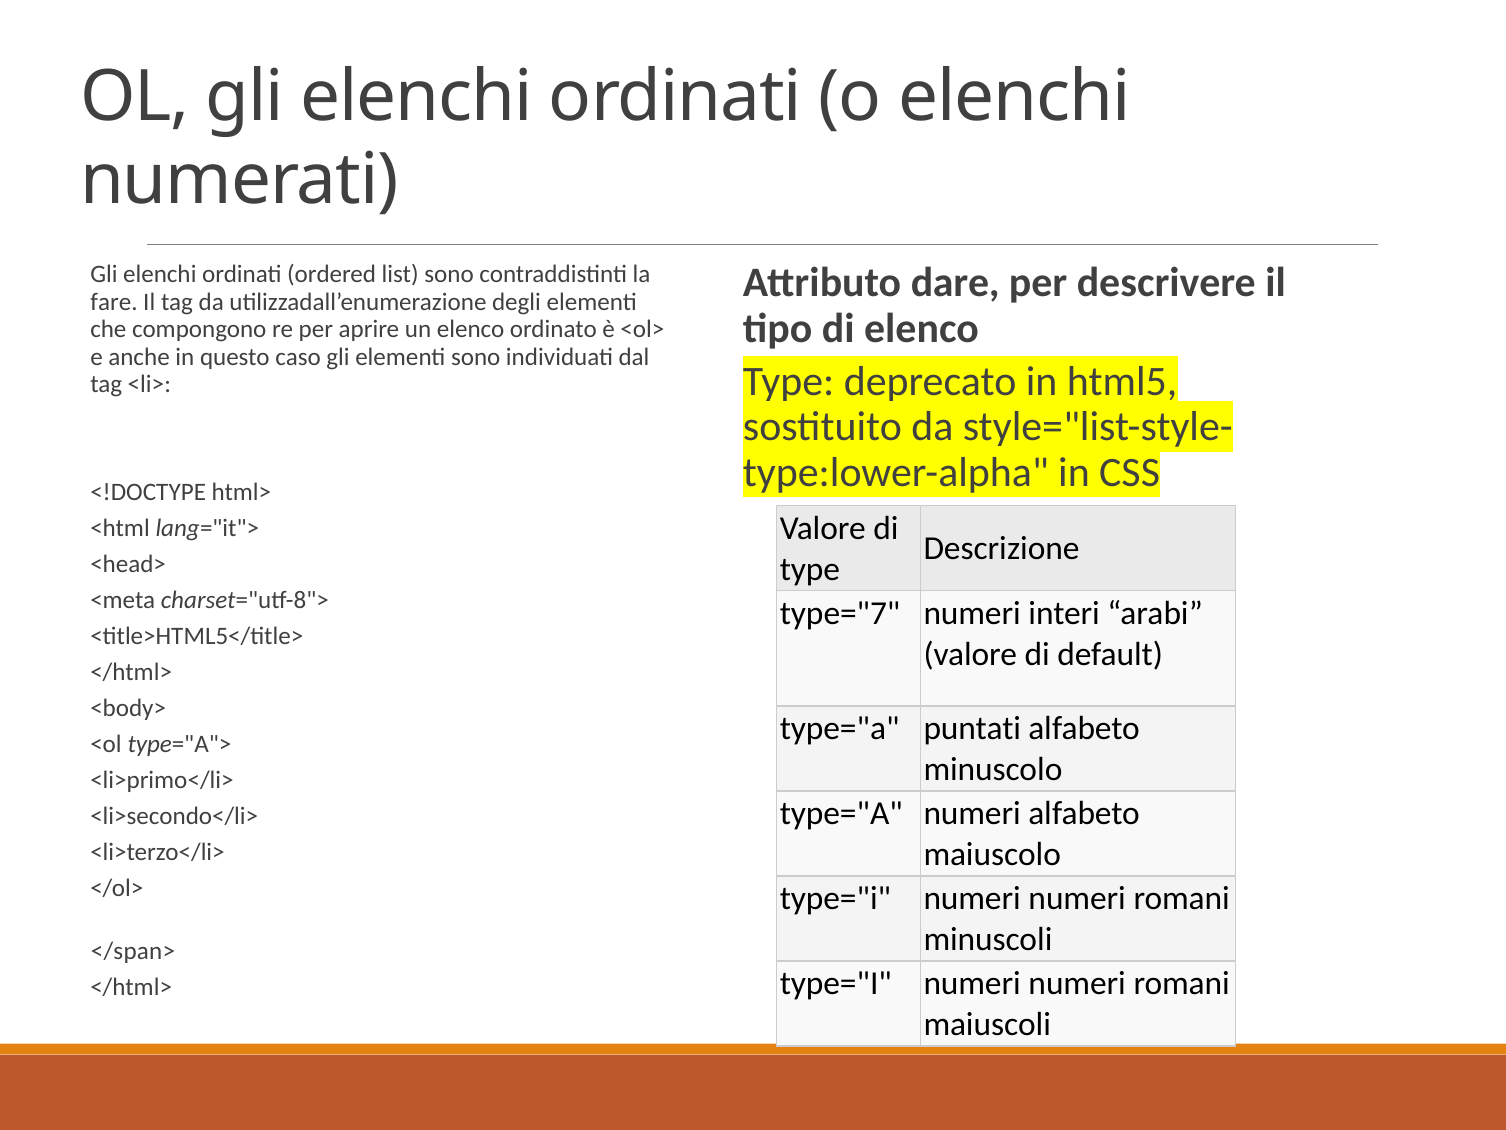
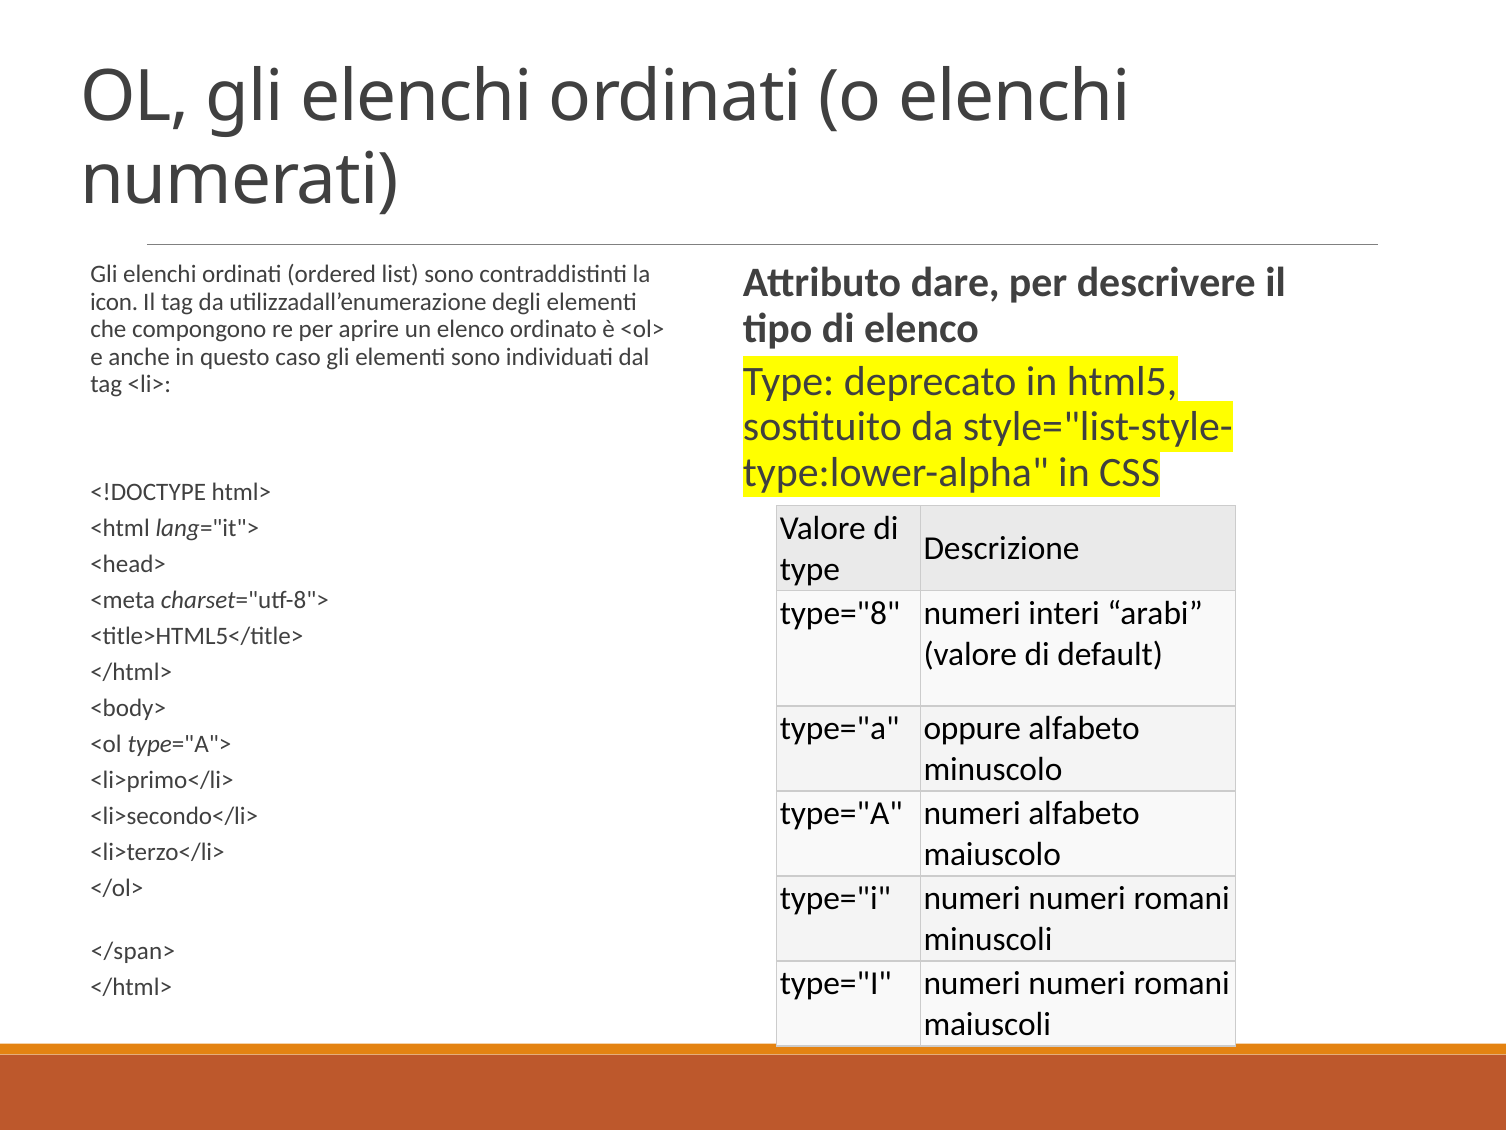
fare: fare -> icon
type="7: type="7 -> type="8
puntati: puntati -> oppure
